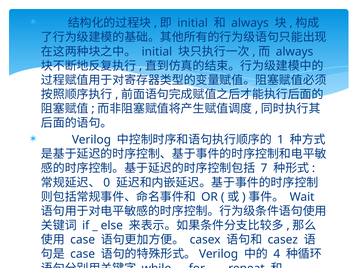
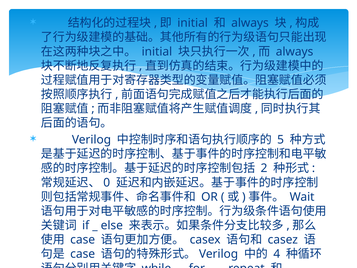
1: 1 -> 5
7: 7 -> 2
